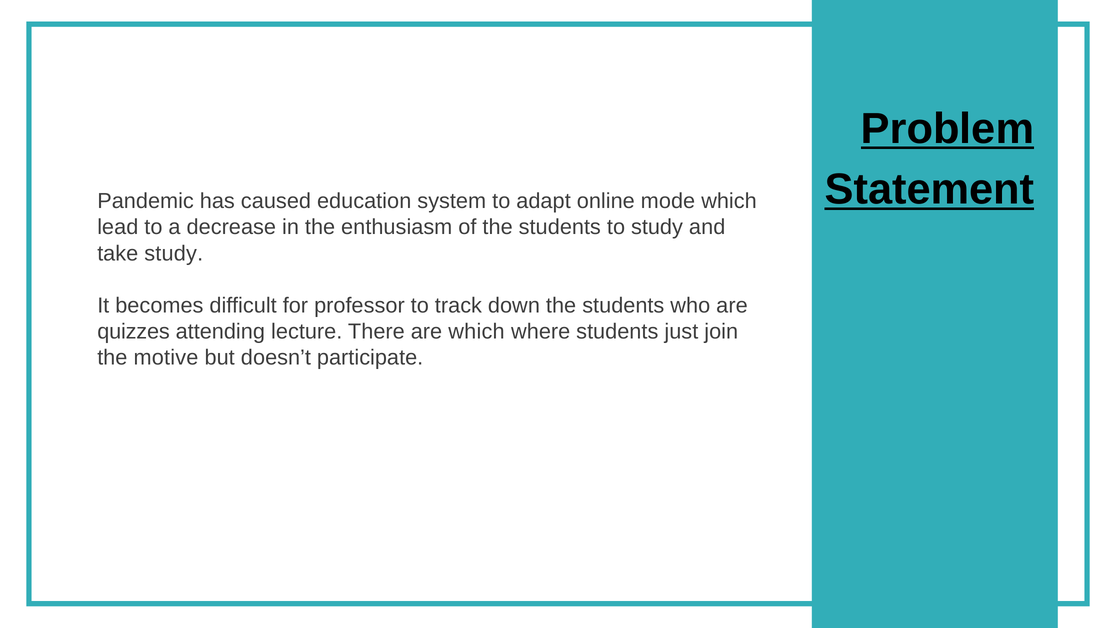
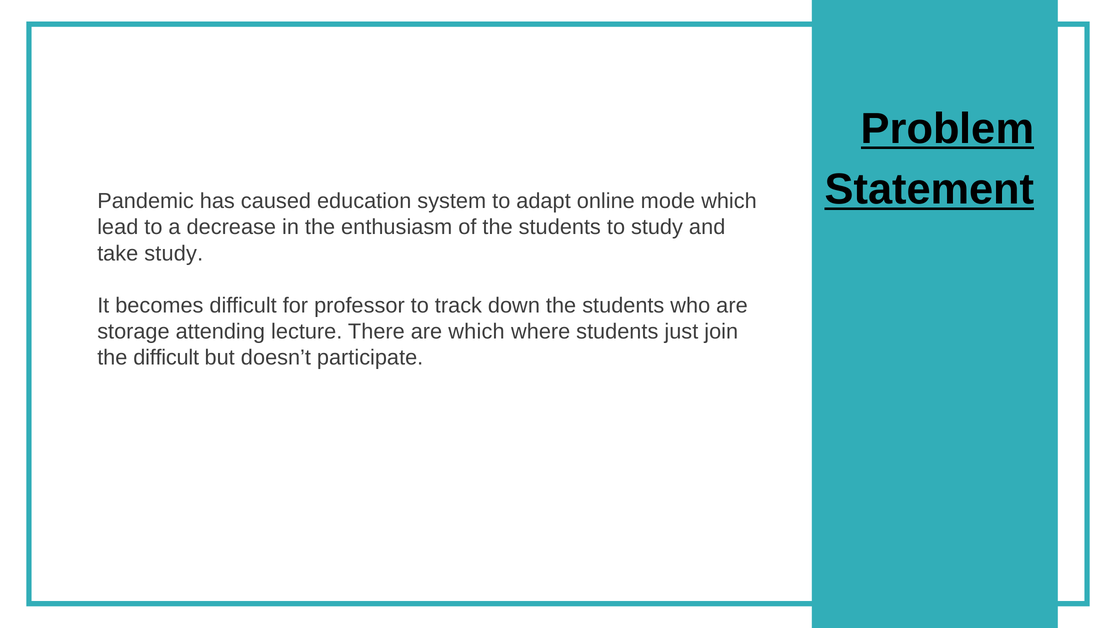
quizzes: quizzes -> storage
the motive: motive -> difficult
